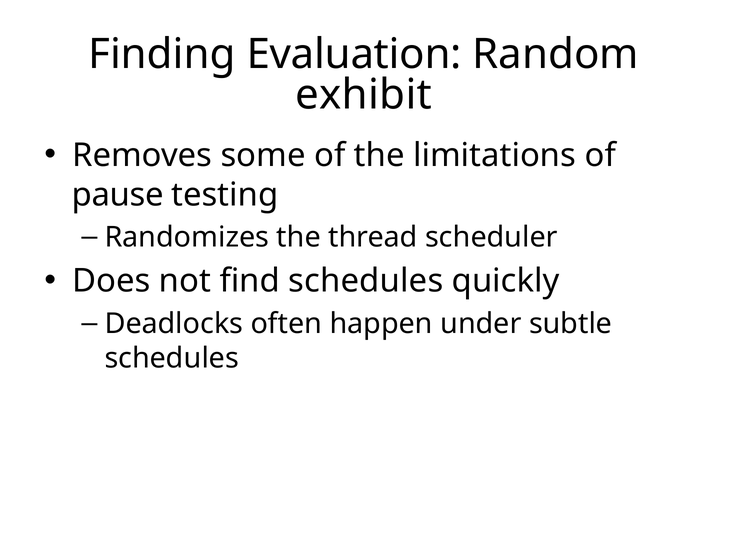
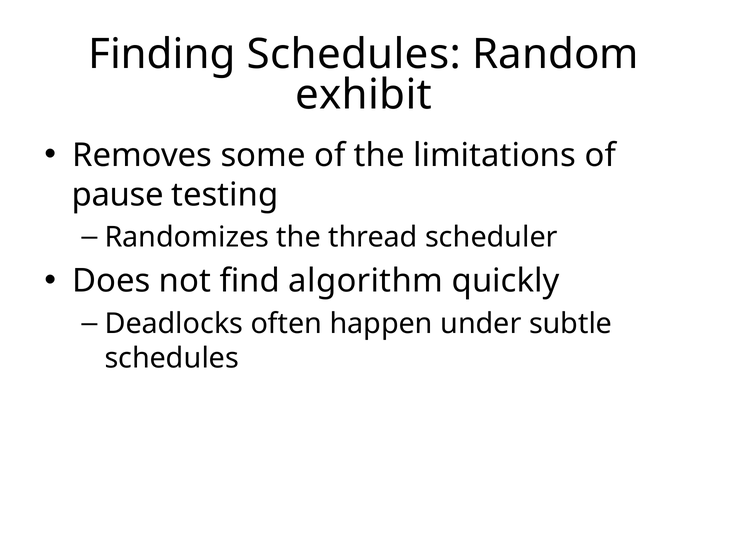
Finding Evaluation: Evaluation -> Schedules
find schedules: schedules -> algorithm
